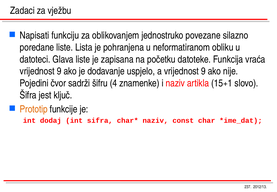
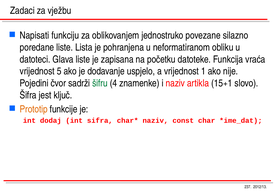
9 at (59, 71): 9 -> 5
a vrijednost 9: 9 -> 1
šifru colour: black -> green
